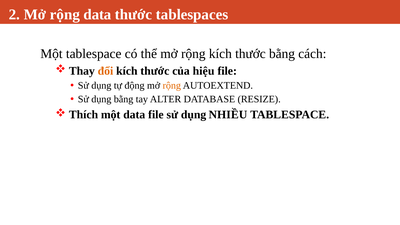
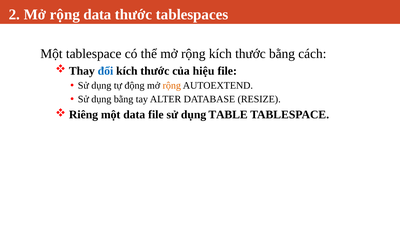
đổi colour: orange -> blue
Thích: Thích -> Riêng
NHIỀU: NHIỀU -> TABLE
